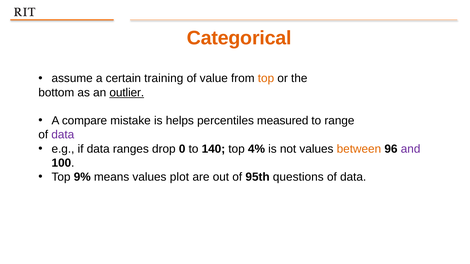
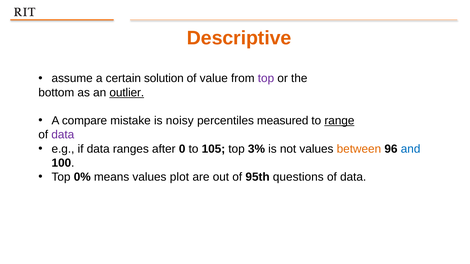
Categorical: Categorical -> Descriptive
training: training -> solution
top at (266, 79) colour: orange -> purple
helps: helps -> noisy
range underline: none -> present
drop: drop -> after
140: 140 -> 105
4%: 4% -> 3%
and colour: purple -> blue
9%: 9% -> 0%
